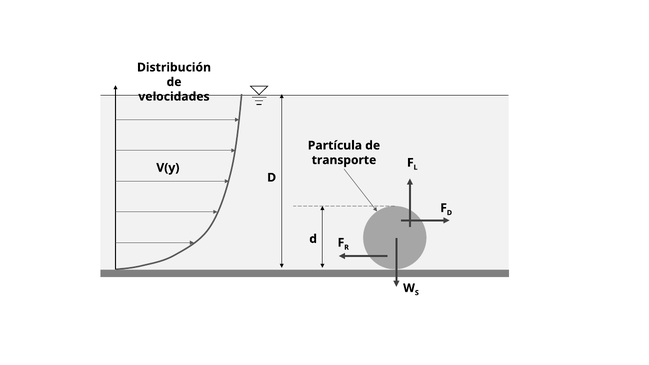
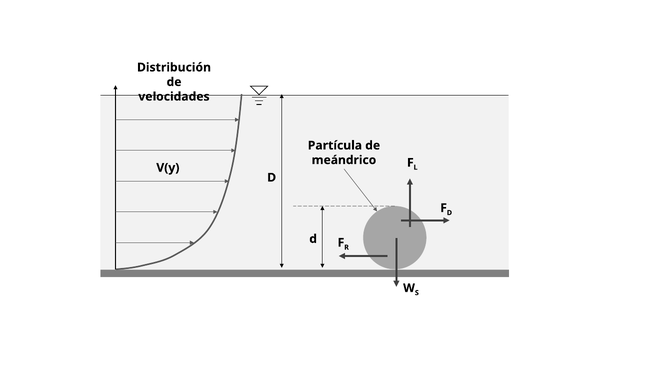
transporte: transporte -> meándrico
